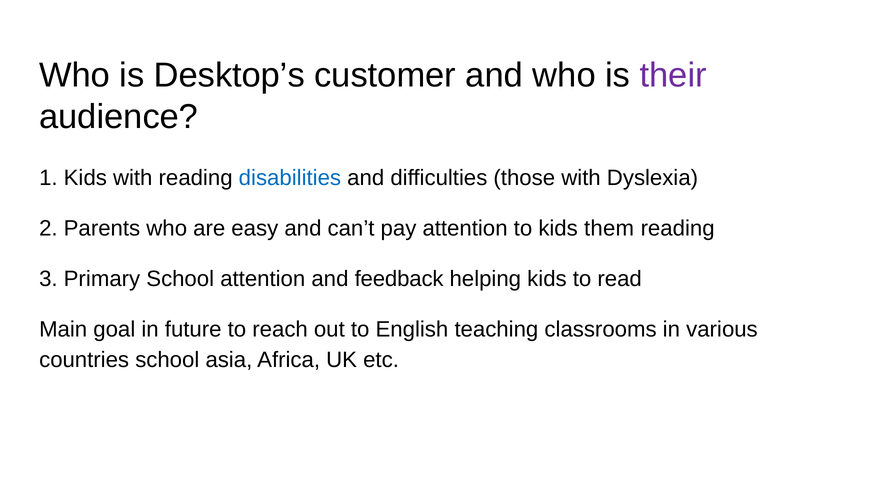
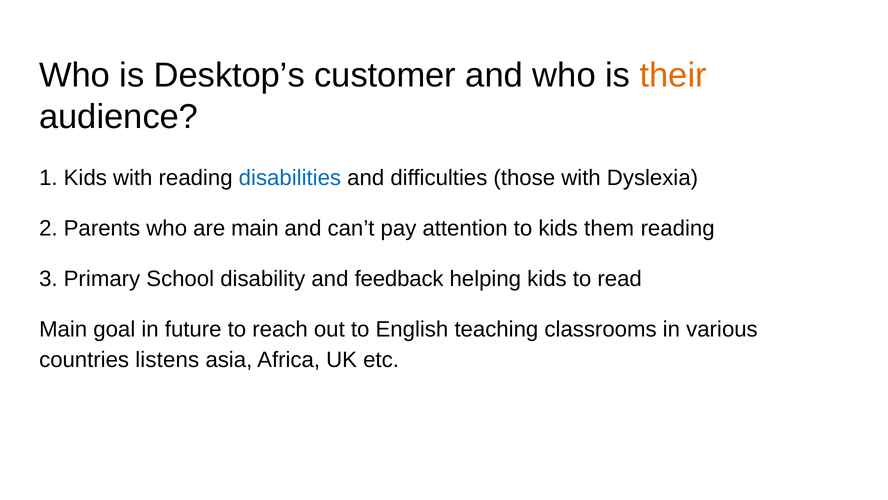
their colour: purple -> orange
are easy: easy -> main
School attention: attention -> disability
countries school: school -> listens
